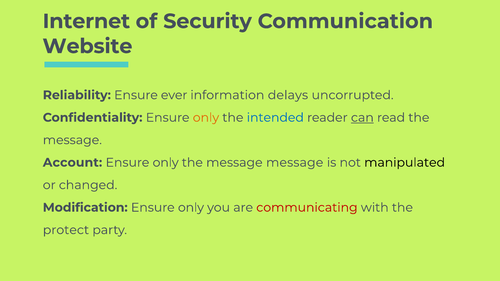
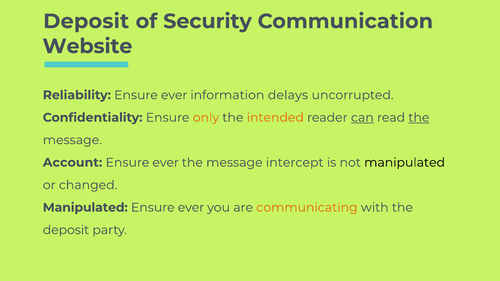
Internet at (86, 21): Internet -> Deposit
intended colour: blue -> orange
the at (419, 118) underline: none -> present
only at (166, 163): only -> ever
message message: message -> intercept
Modification at (85, 208): Modification -> Manipulated
only at (191, 208): only -> ever
communicating colour: red -> orange
protect at (66, 230): protect -> deposit
